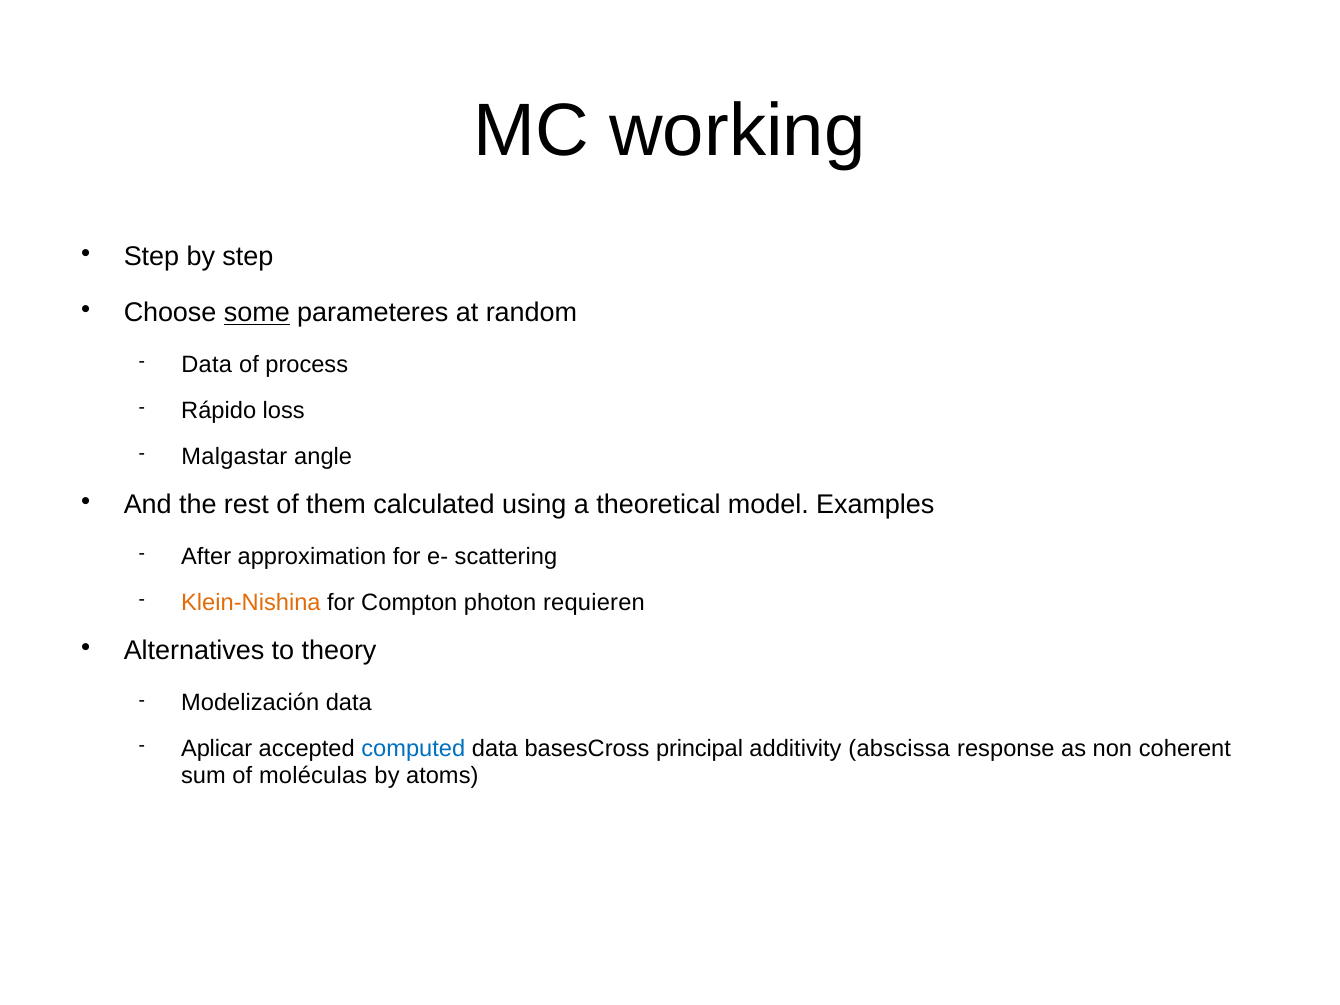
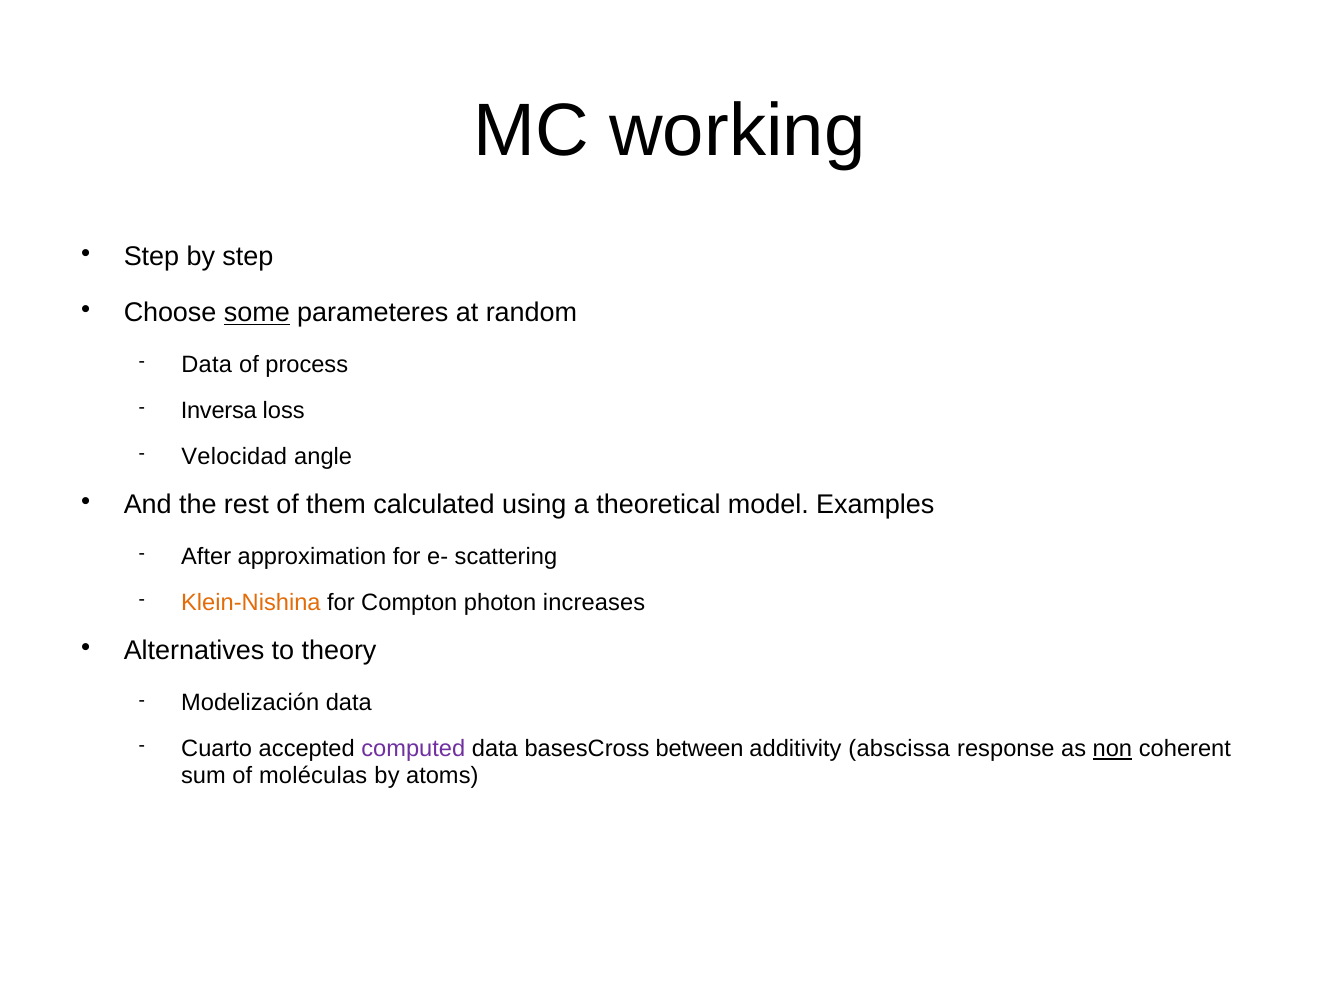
Rápido: Rápido -> Inversa
Malgastar: Malgastar -> Velocidad
requieren: requieren -> increases
Aplicar: Aplicar -> Cuarto
computed colour: blue -> purple
principal: principal -> between
non underline: none -> present
